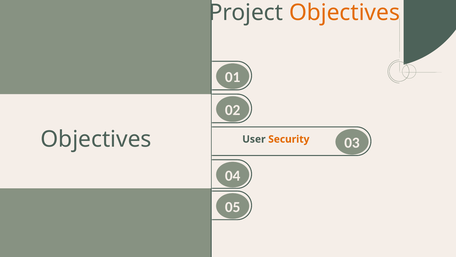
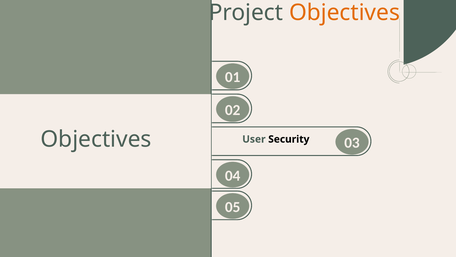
Security colour: orange -> black
